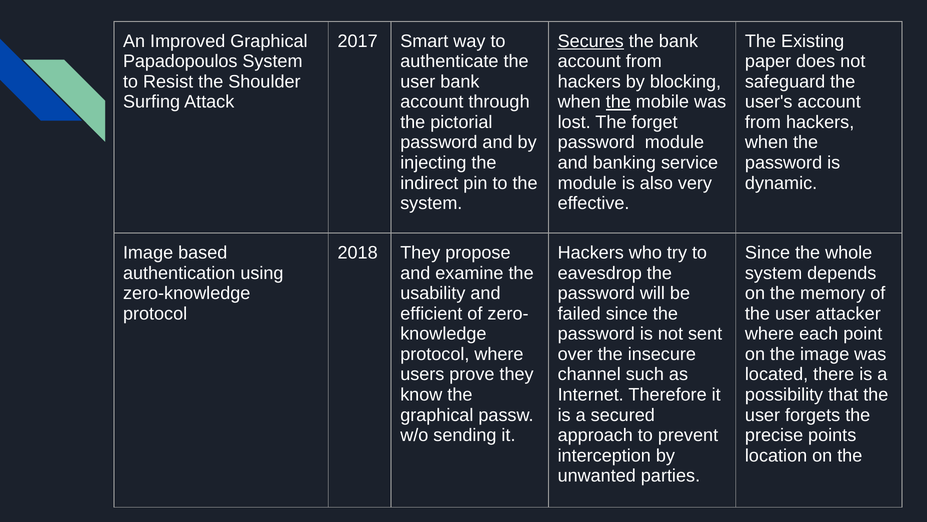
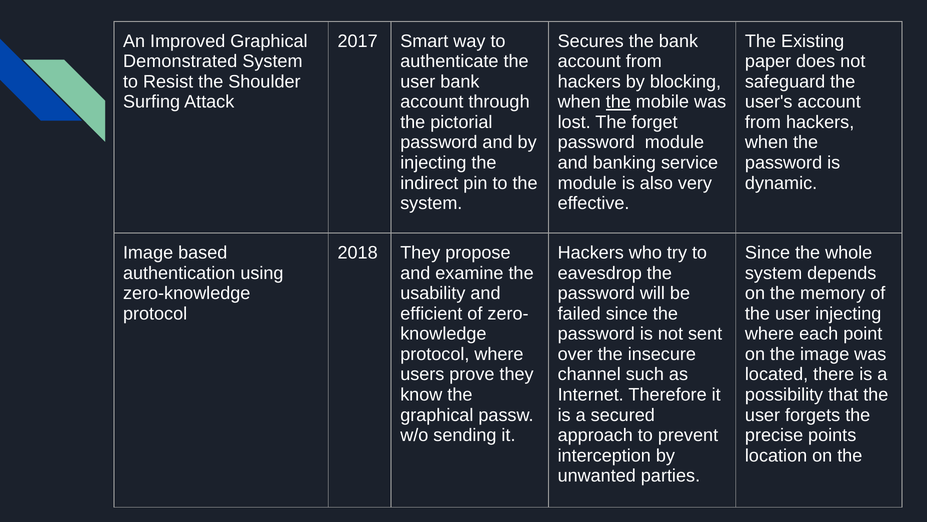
Secures underline: present -> none
Papadopoulos: Papadopoulos -> Demonstrated
user attacker: attacker -> injecting
